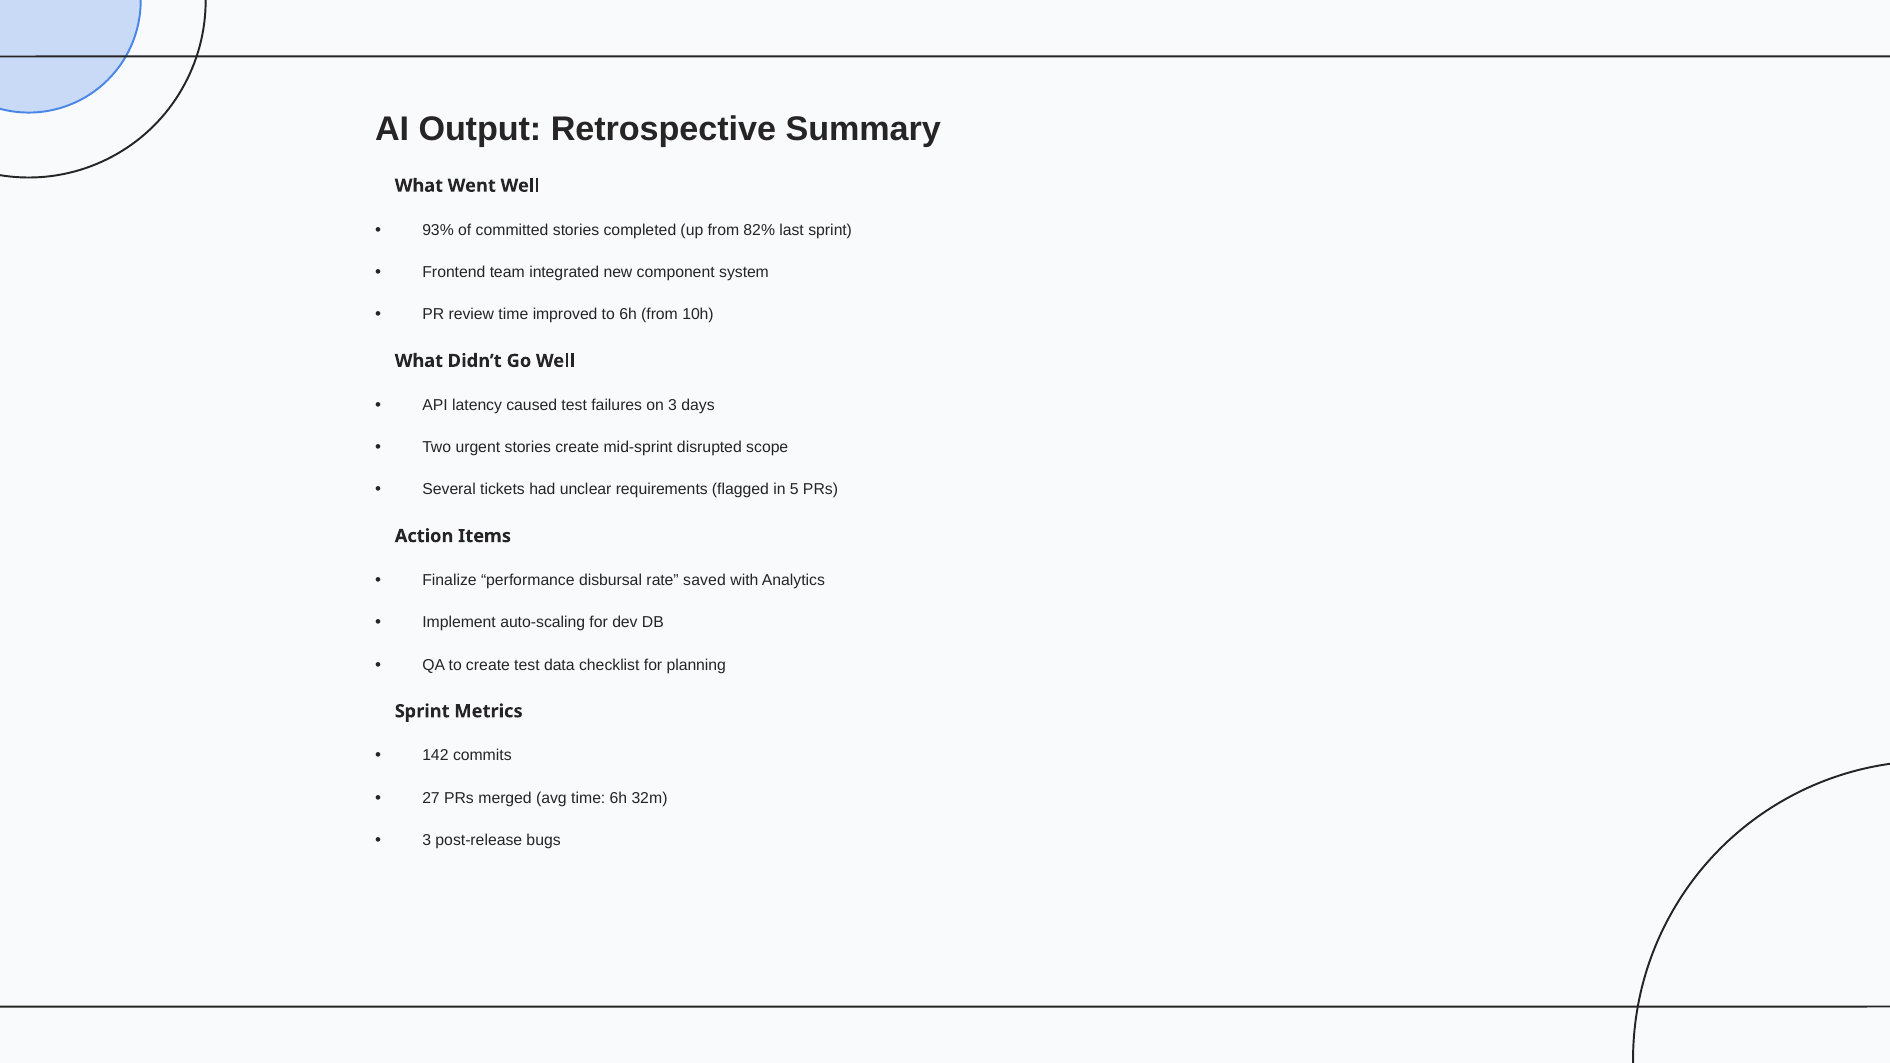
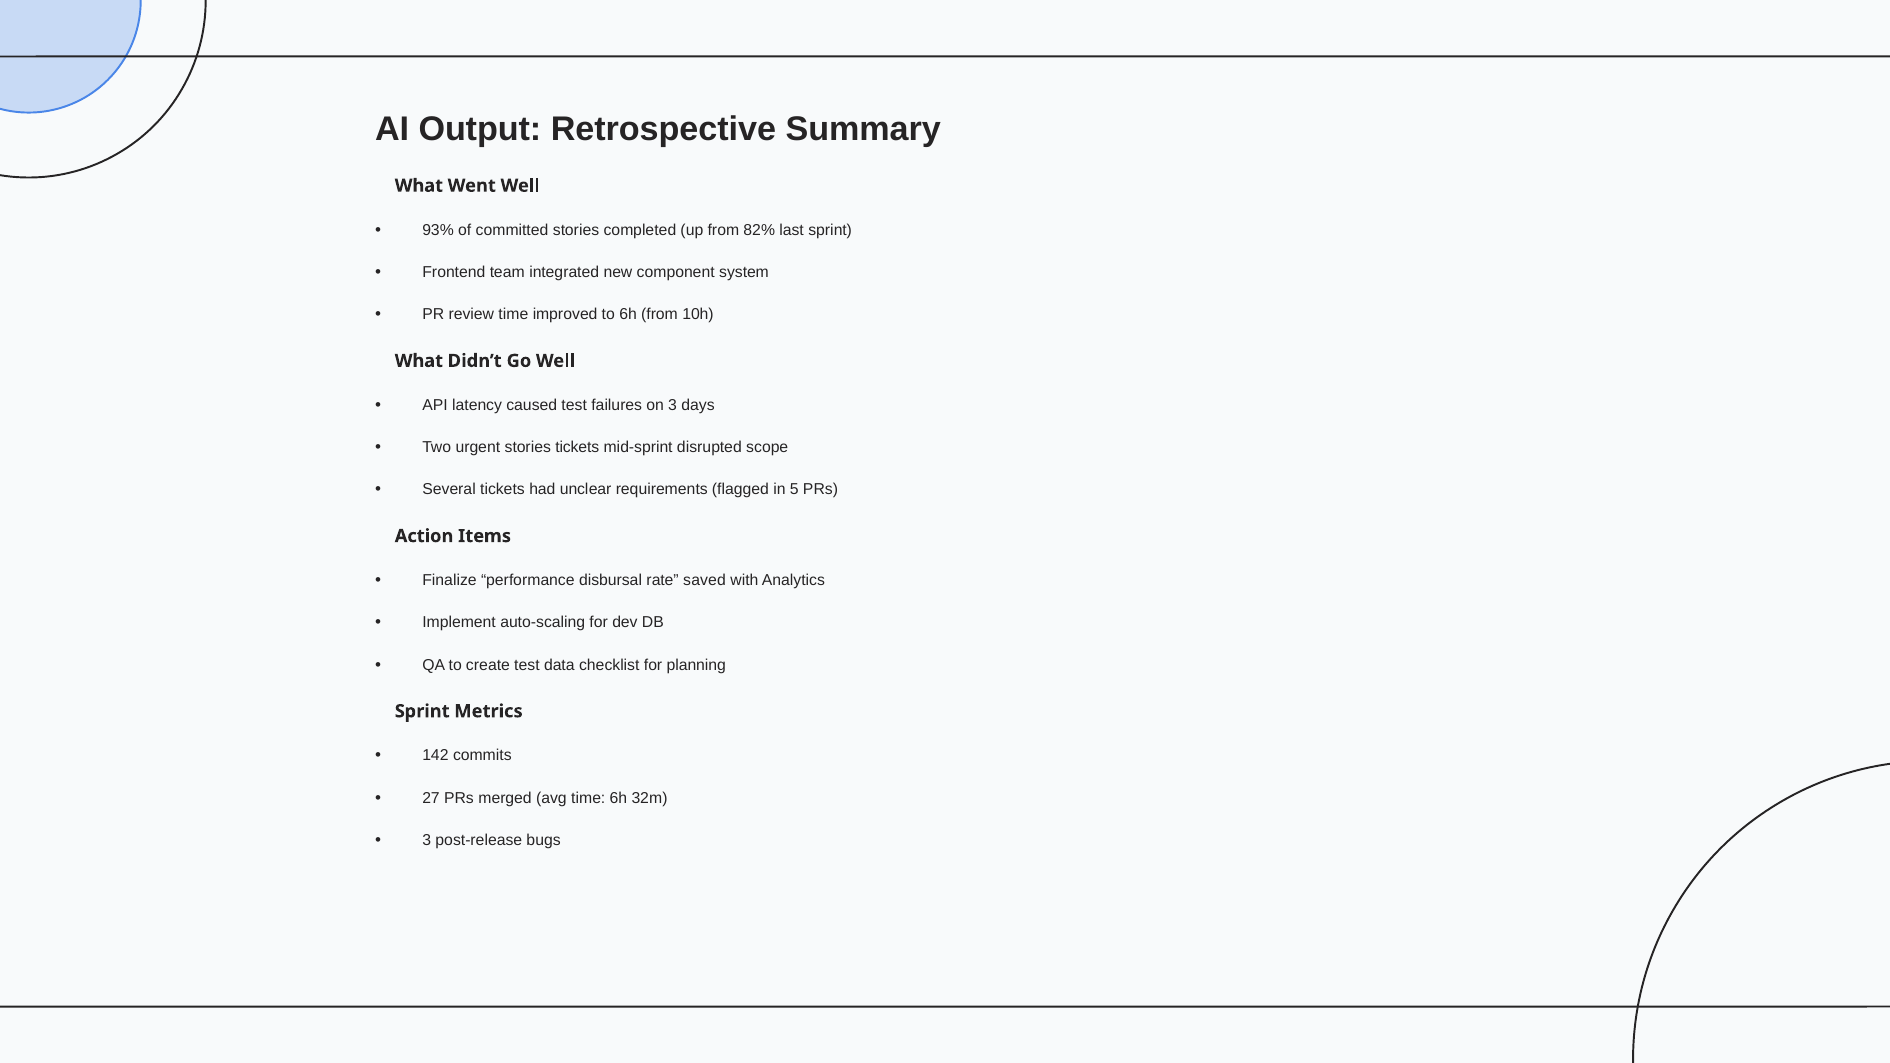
stories create: create -> tickets
